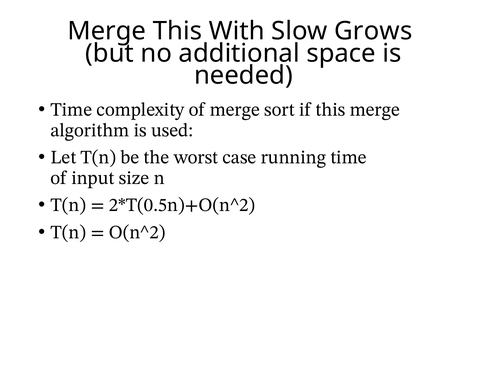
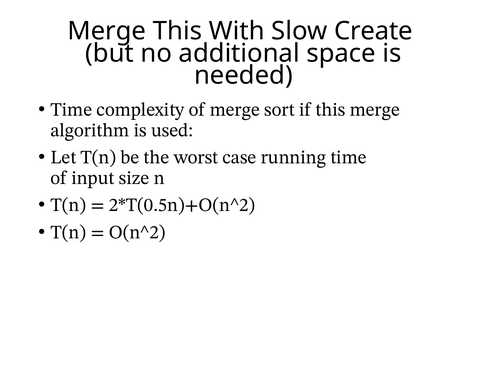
Grows: Grows -> Create
